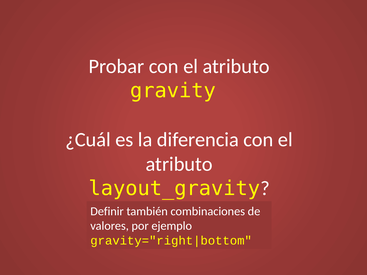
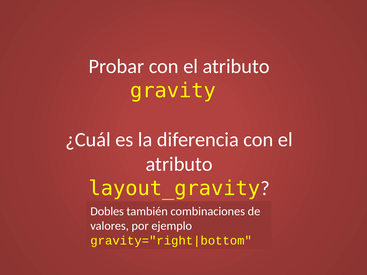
Definir: Definir -> Dobles
